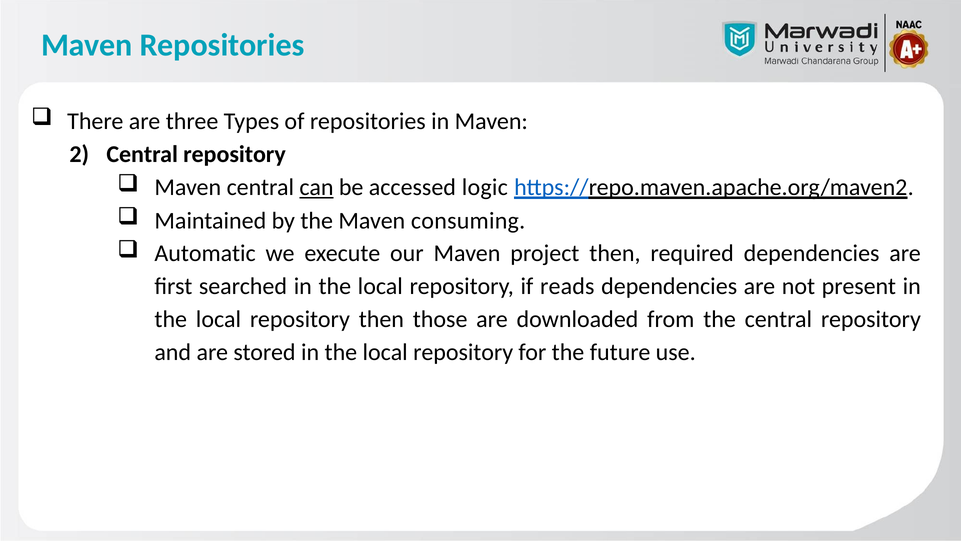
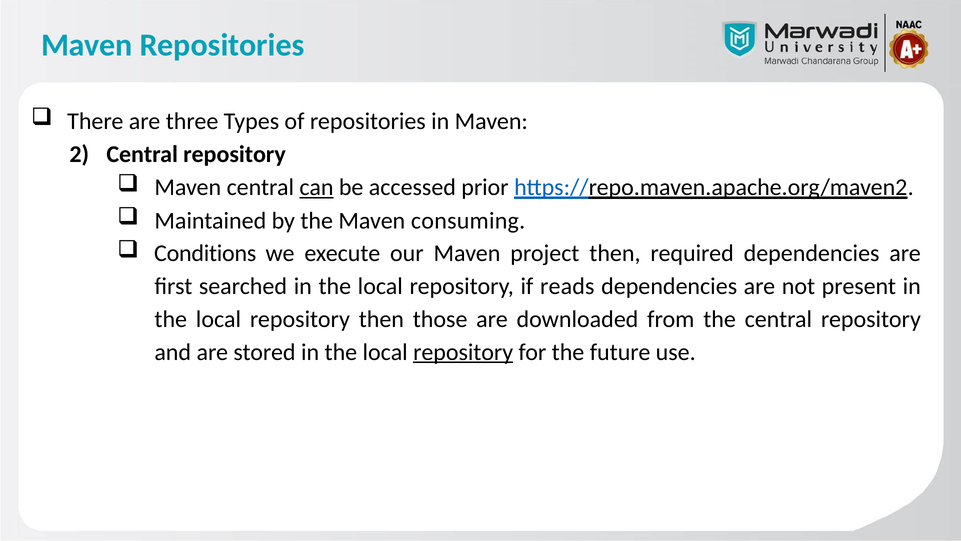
logic: logic -> prior
Automatic: Automatic -> Conditions
repository at (463, 352) underline: none -> present
